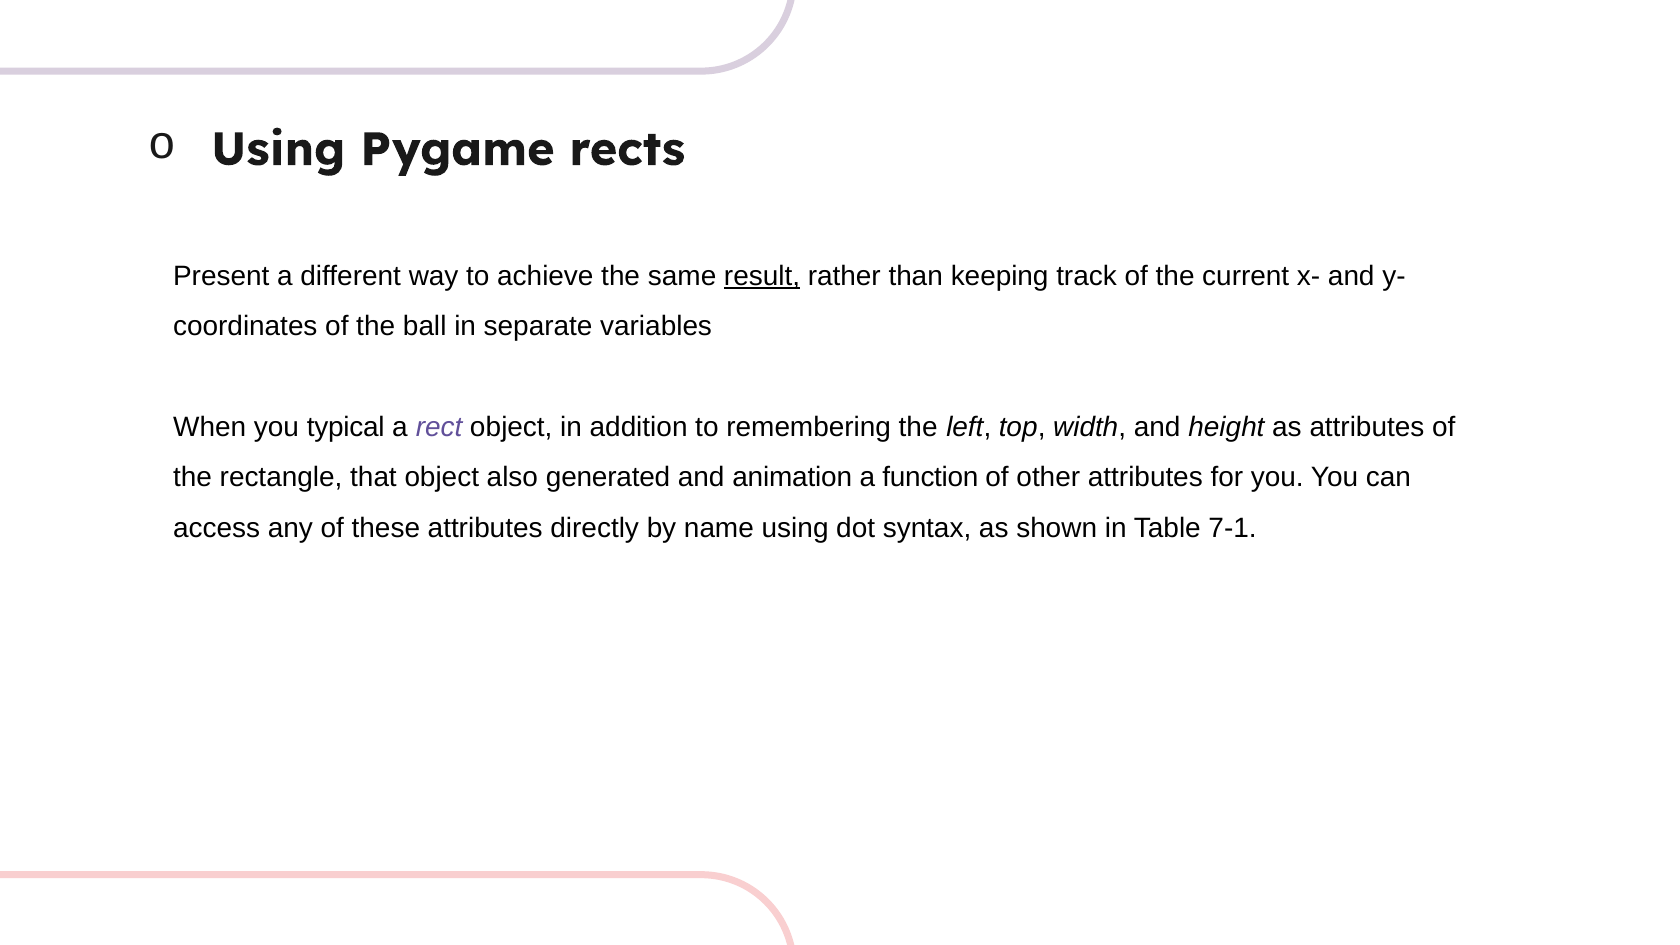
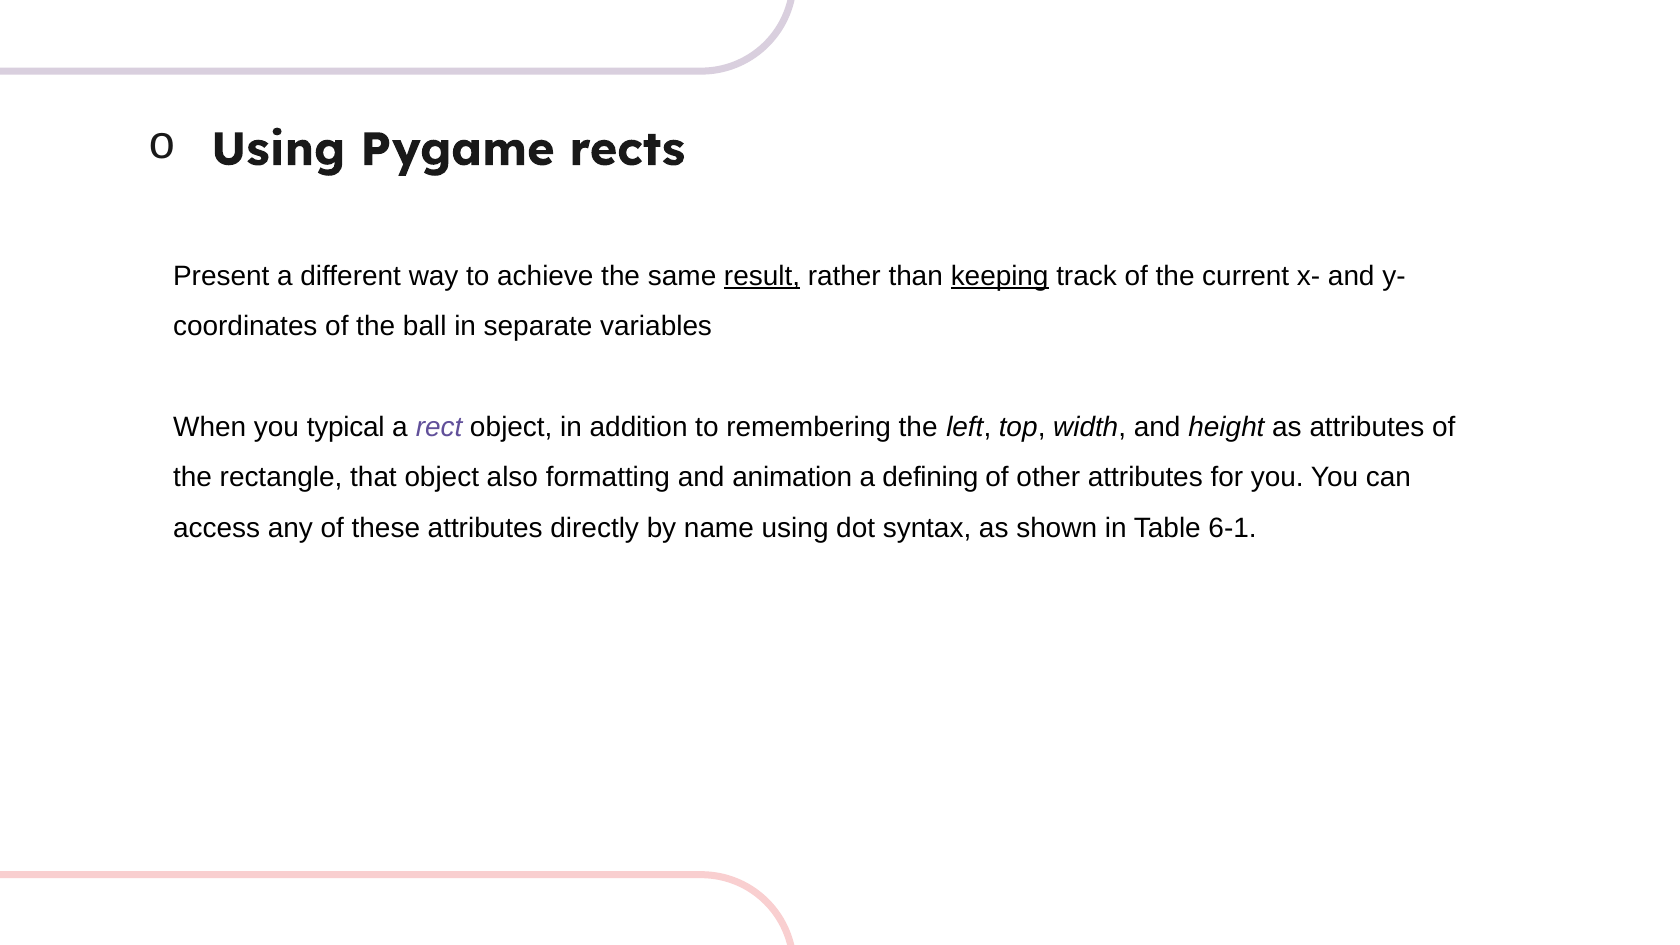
keeping underline: none -> present
generated: generated -> formatting
function: function -> defining
7-1: 7-1 -> 6-1
